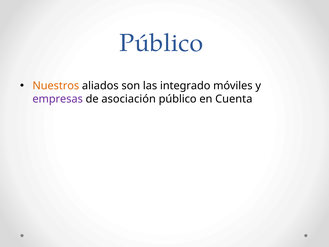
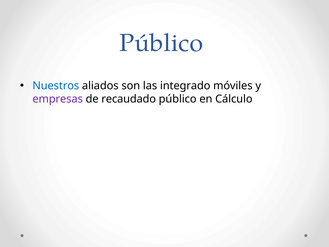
Nuestros colour: orange -> blue
asociación: asociación -> recaudado
Cuenta: Cuenta -> Cálculo
